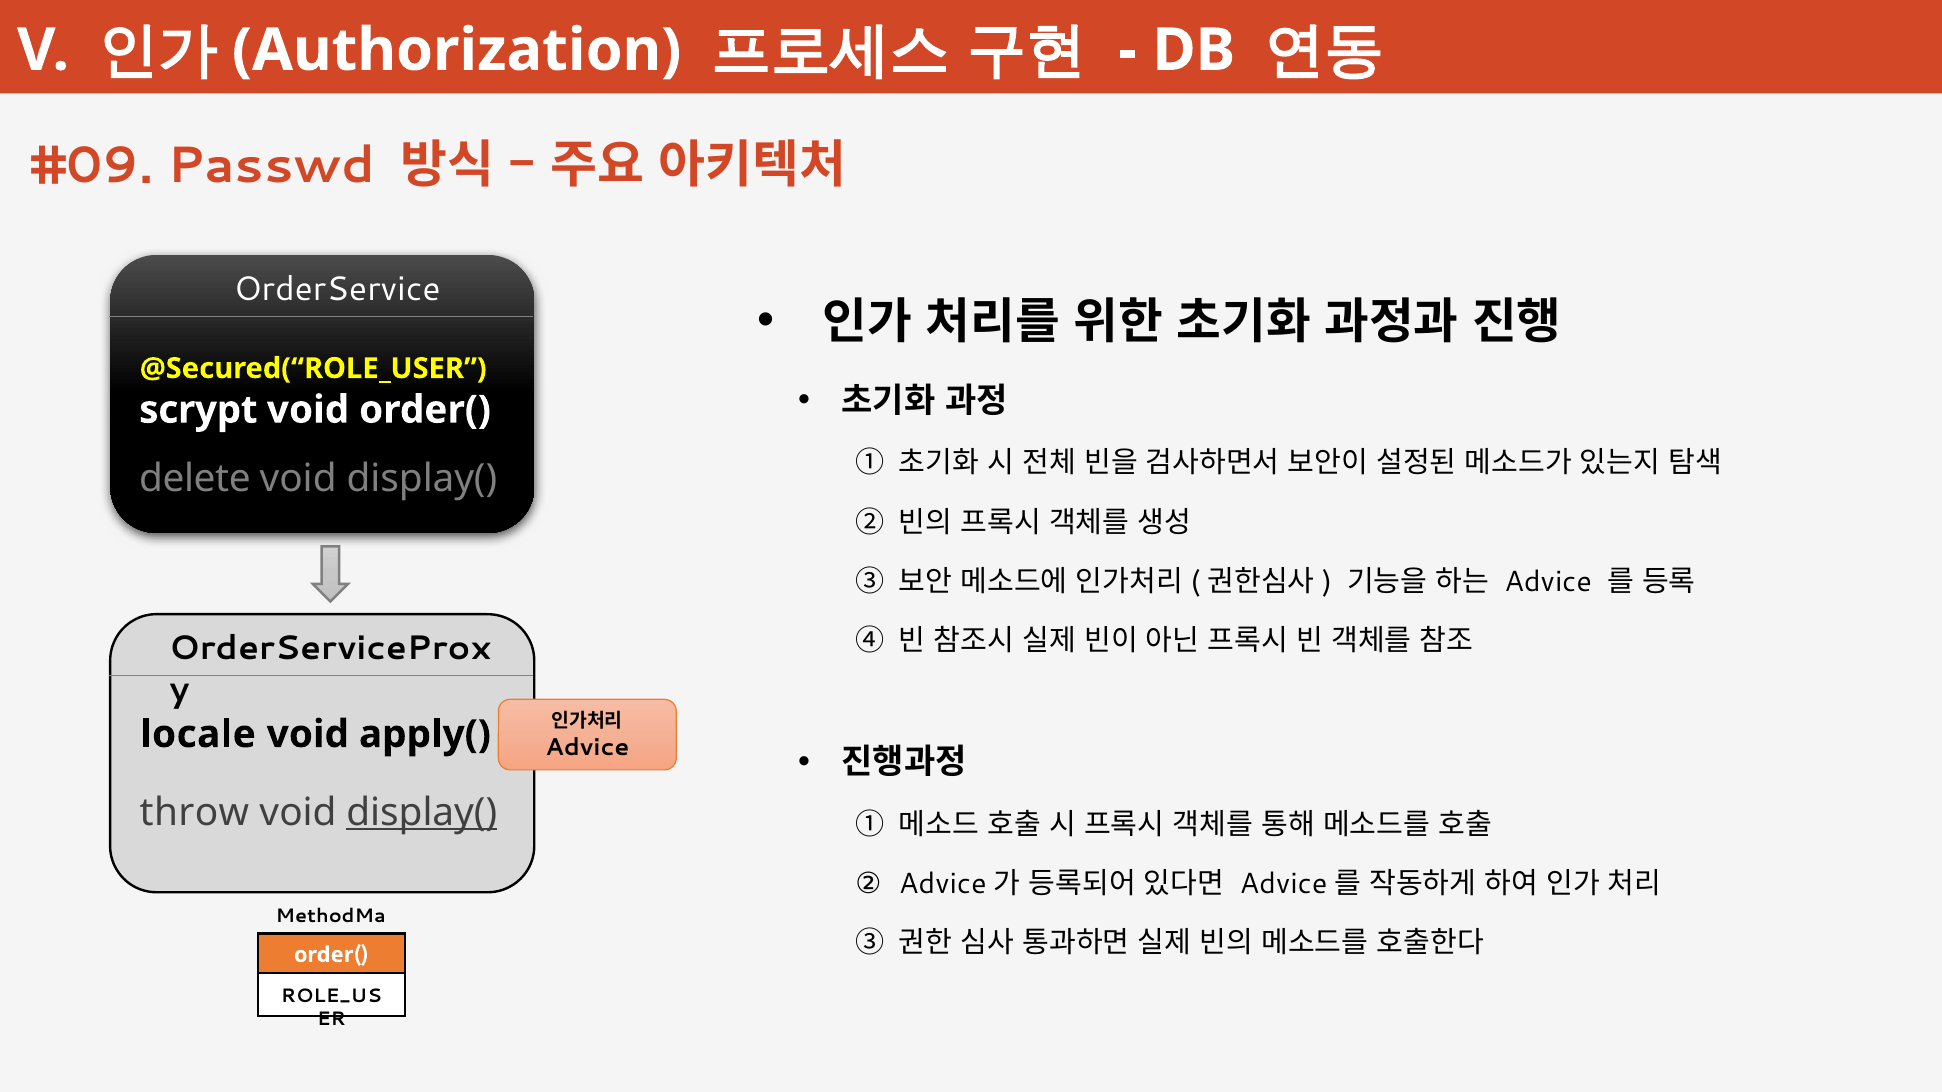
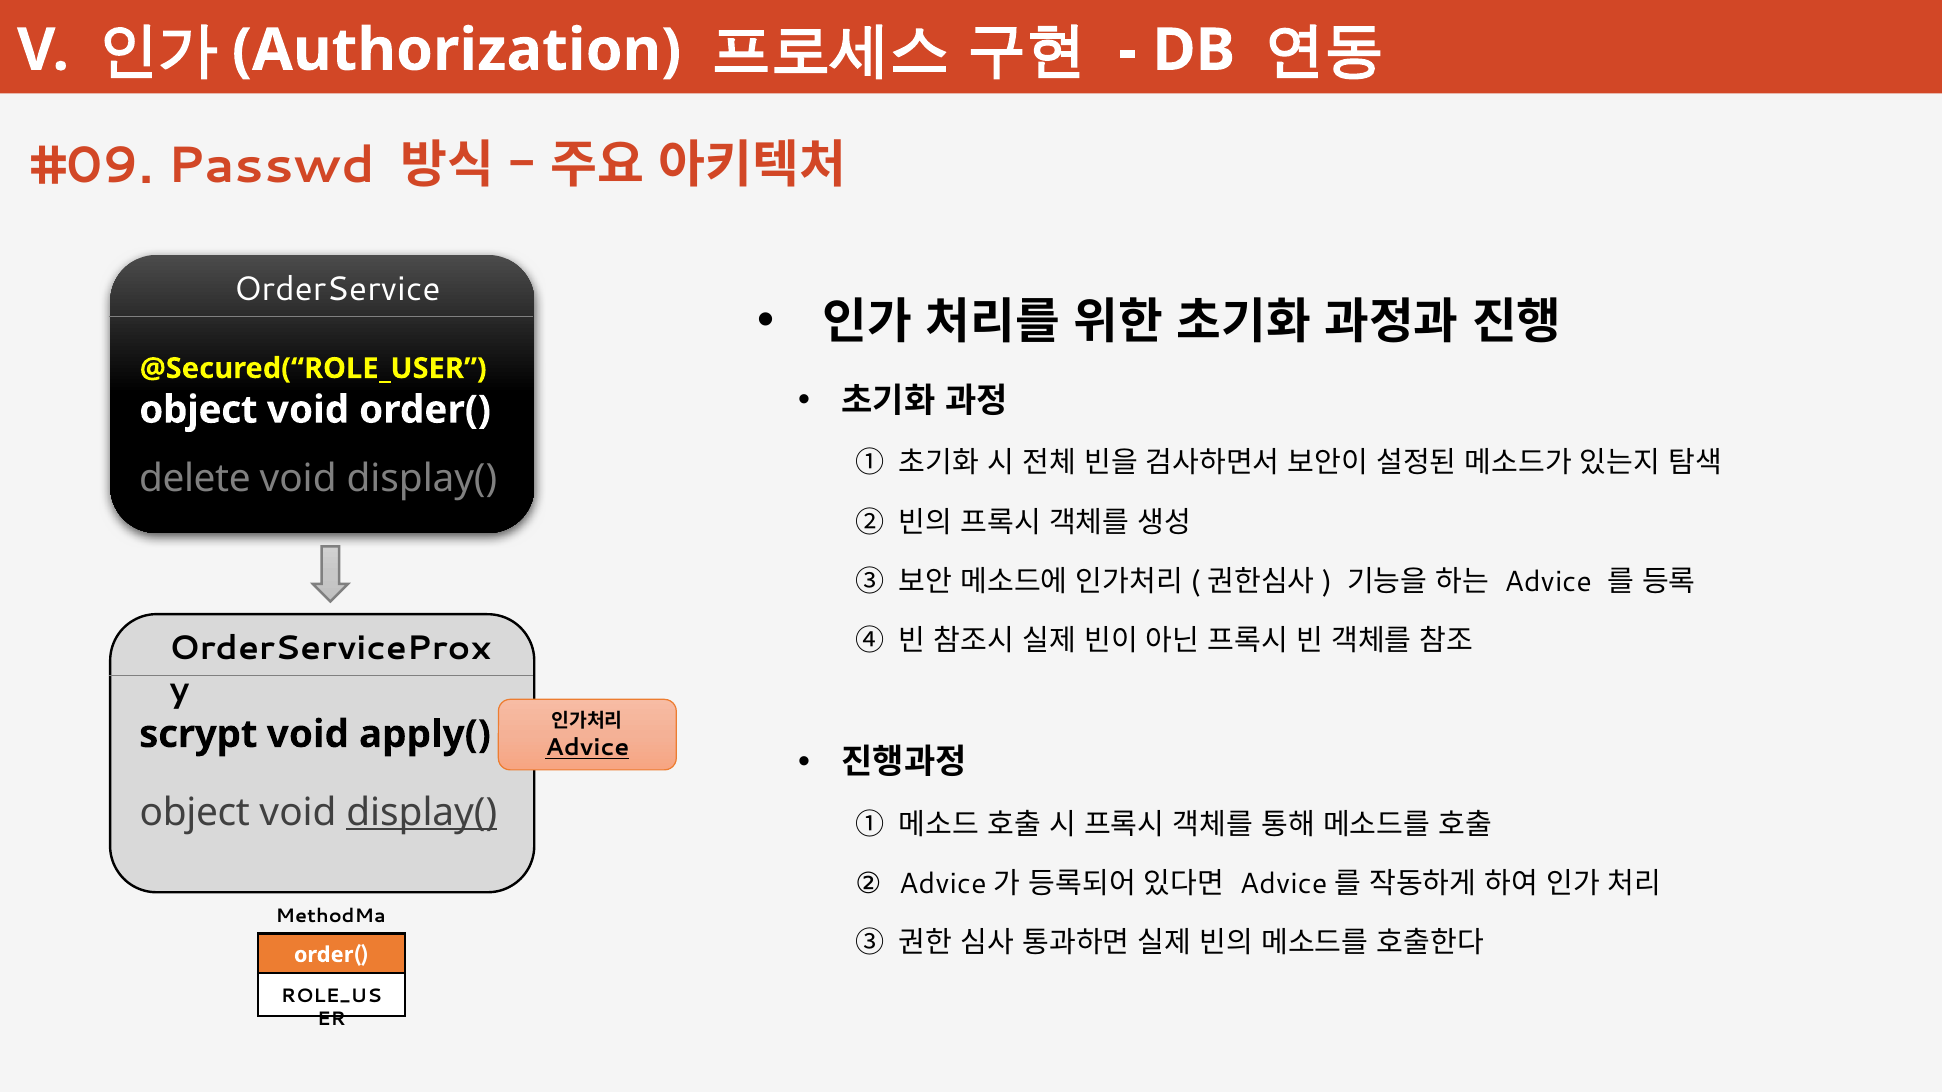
scrypt at (198, 410): scrypt -> object
locale: locale -> scrypt
Advice at (587, 748) underline: none -> present
throw at (194, 813): throw -> object
